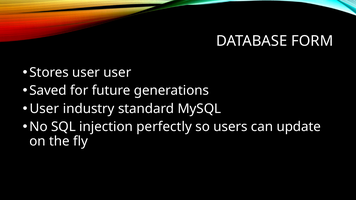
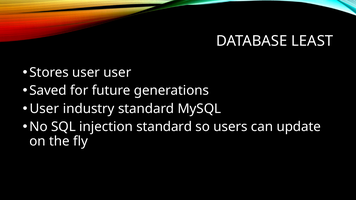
FORM: FORM -> LEAST
injection perfectly: perfectly -> standard
